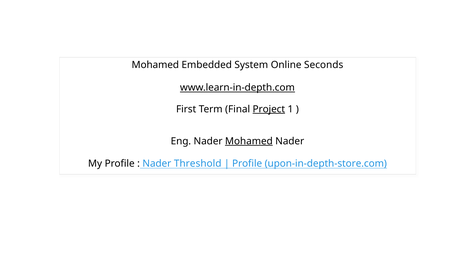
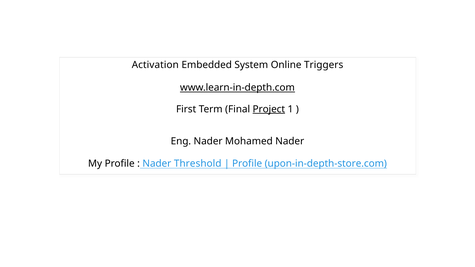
Mohamed at (155, 65): Mohamed -> Activation
Seconds: Seconds -> Triggers
Mohamed at (249, 141) underline: present -> none
